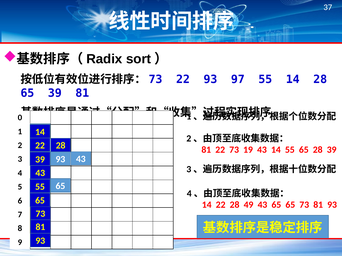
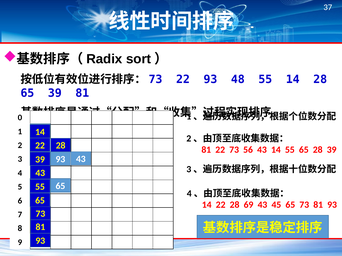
97: 97 -> 48
19: 19 -> 56
49: 49 -> 69
43 65: 65 -> 45
